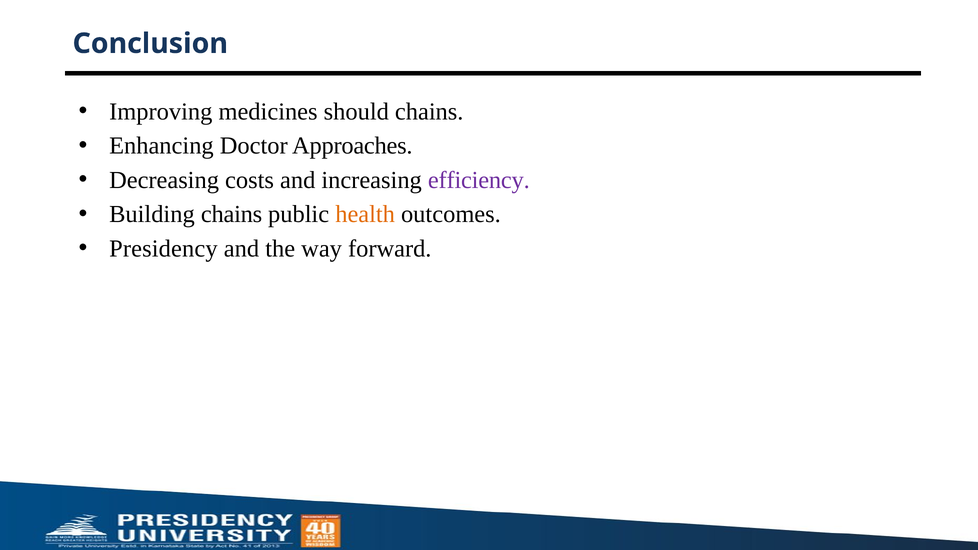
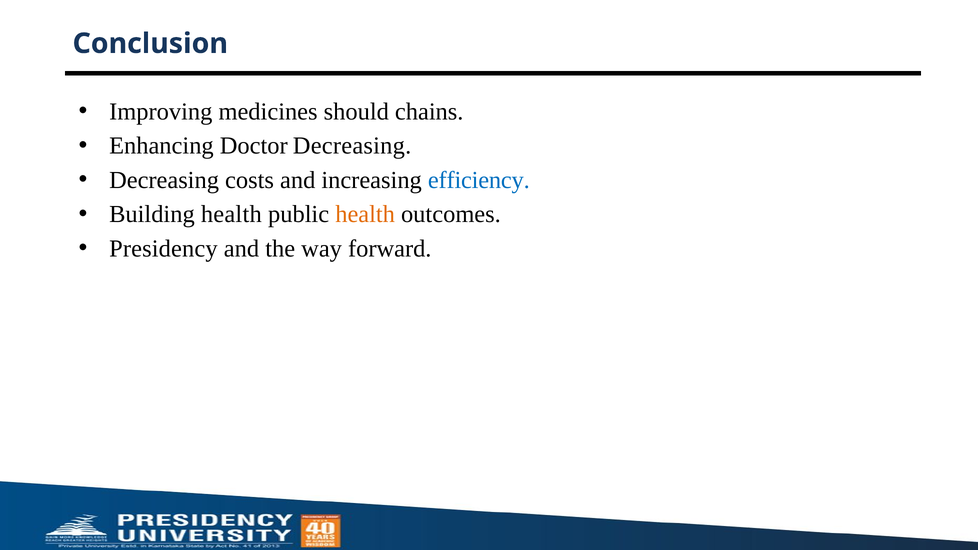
Doctor Approaches: Approaches -> Decreasing
efficiency colour: purple -> blue
Building chains: chains -> health
